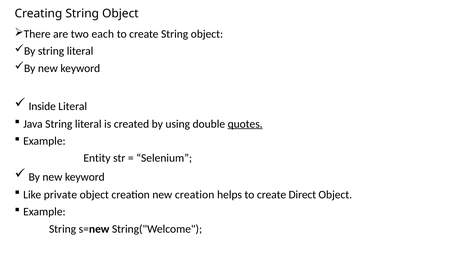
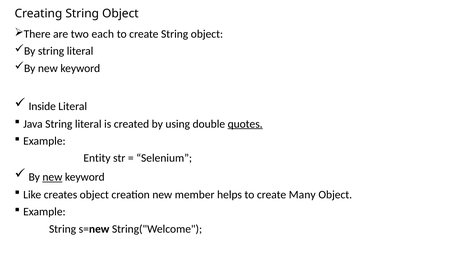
new at (52, 177) underline: none -> present
private: private -> creates
new creation: creation -> member
Direct: Direct -> Many
